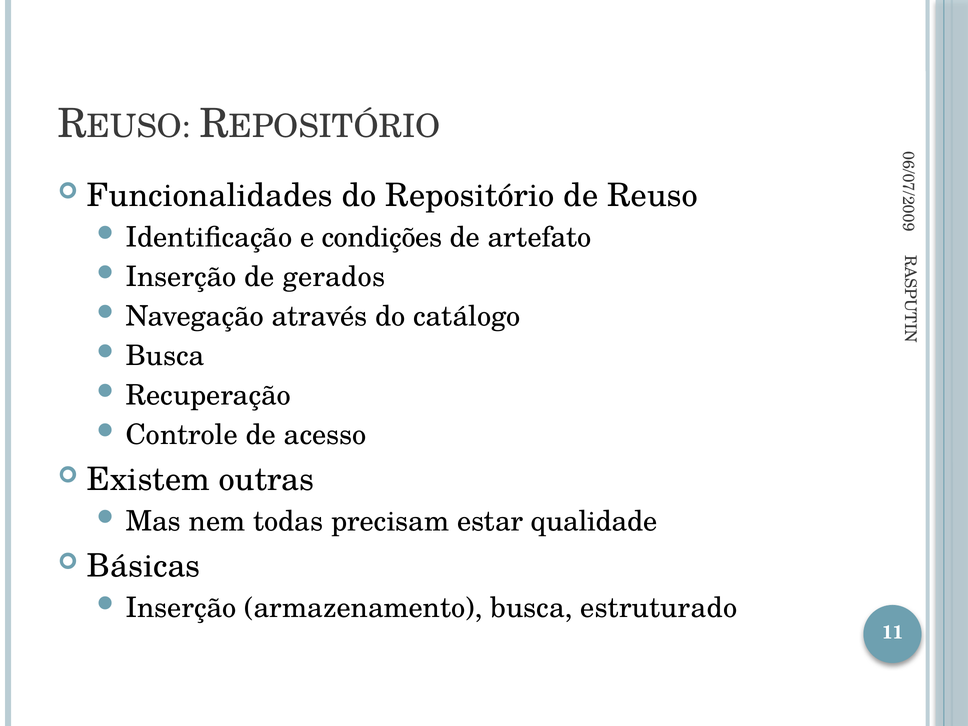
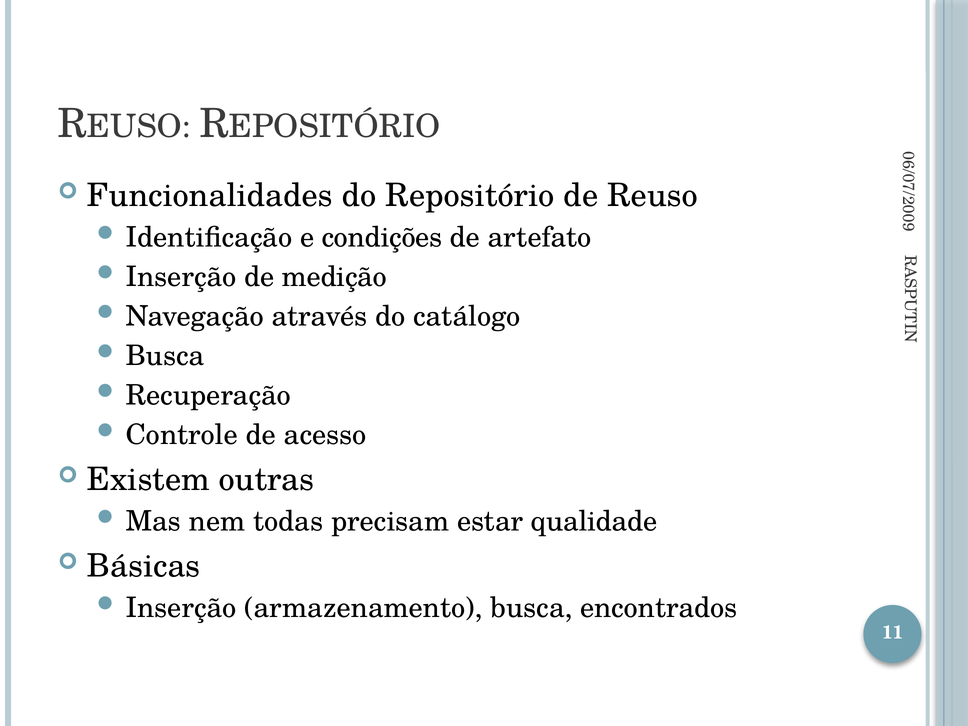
gerados: gerados -> medição
estruturado: estruturado -> encontrados
